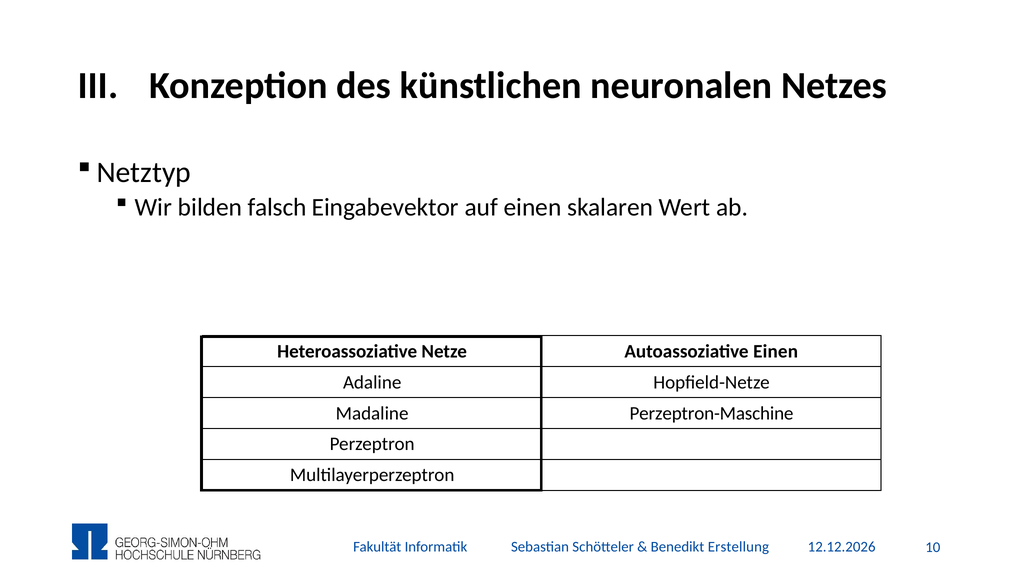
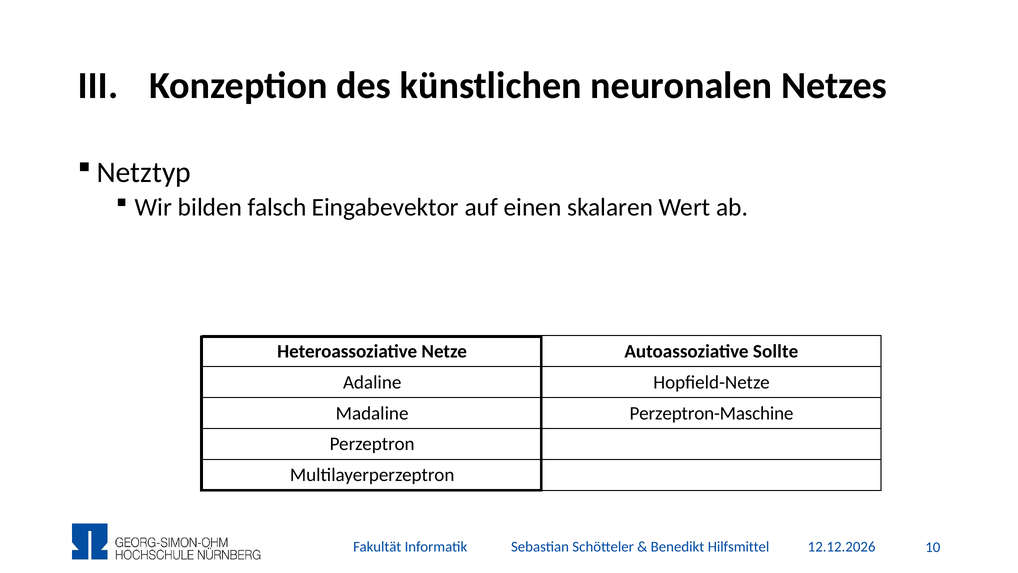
Autoassoziative Einen: Einen -> Sollte
Erstellung: Erstellung -> Hilfsmittel
